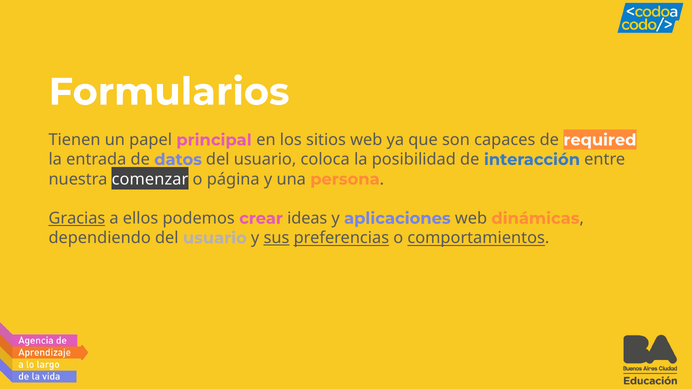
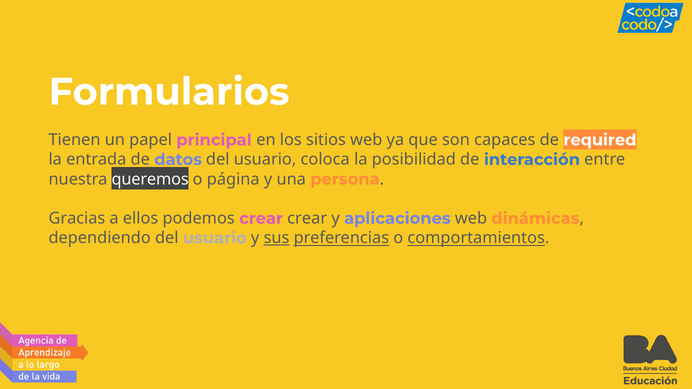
comenzar: comenzar -> queremos
Gracias underline: present -> none
crear ideas: ideas -> crear
